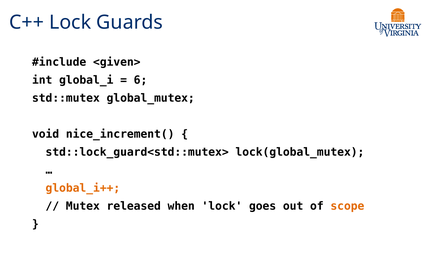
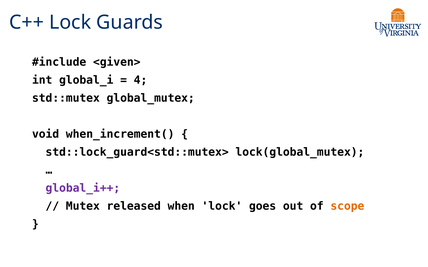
6: 6 -> 4
nice_increment(: nice_increment( -> when_increment(
global_i++ colour: orange -> purple
